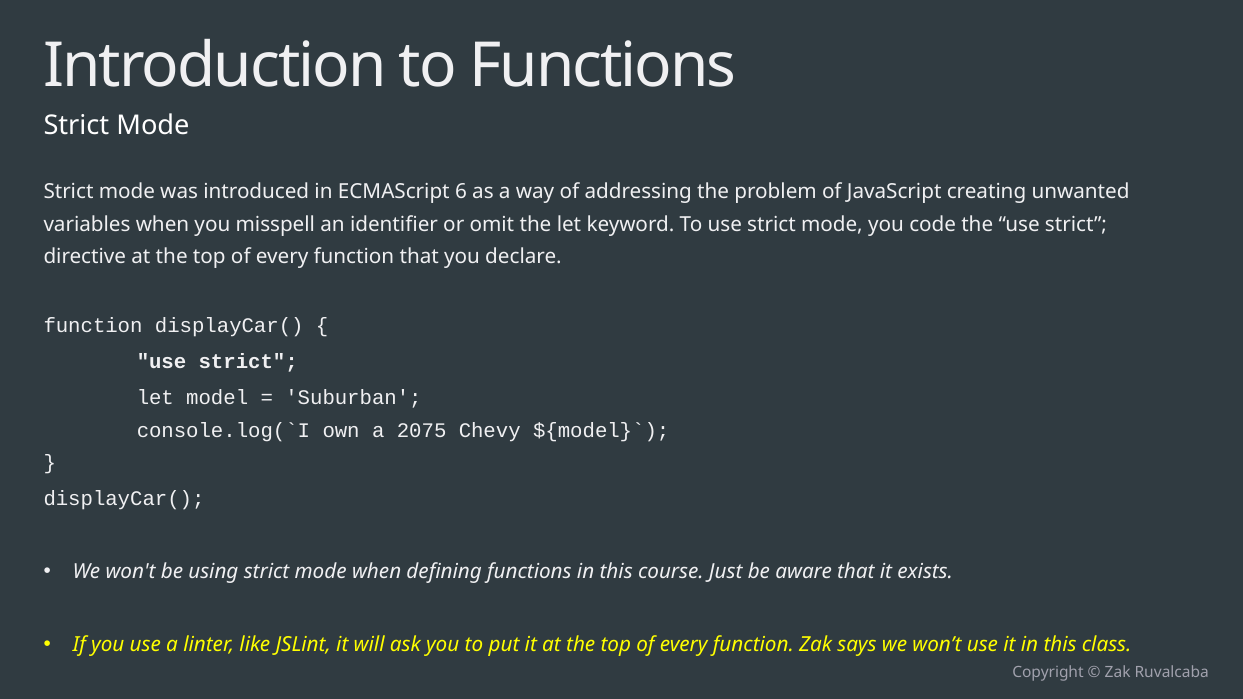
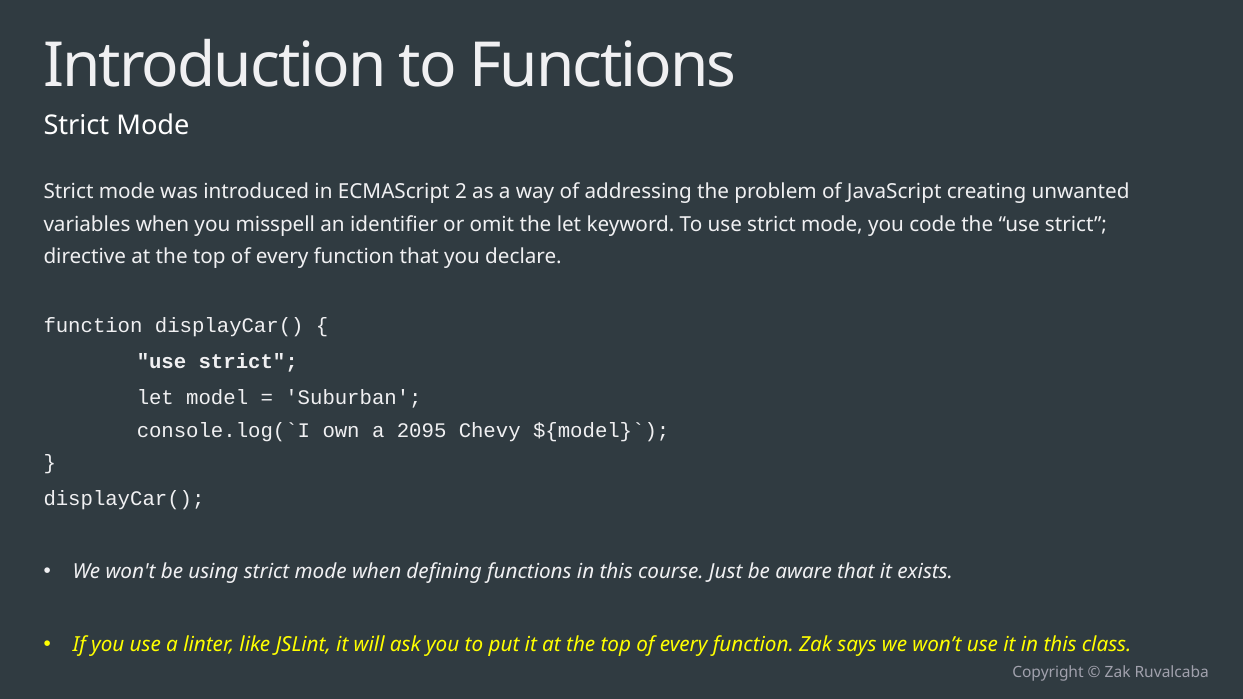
6: 6 -> 2
2075: 2075 -> 2095
